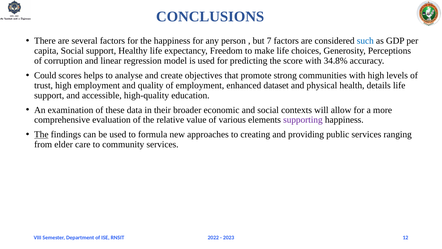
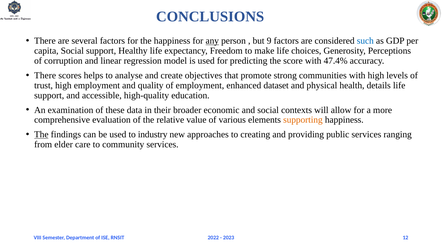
any underline: none -> present
7: 7 -> 9
34.8%: 34.8% -> 47.4%
Could at (45, 75): Could -> There
supporting colour: purple -> orange
formula: formula -> industry
